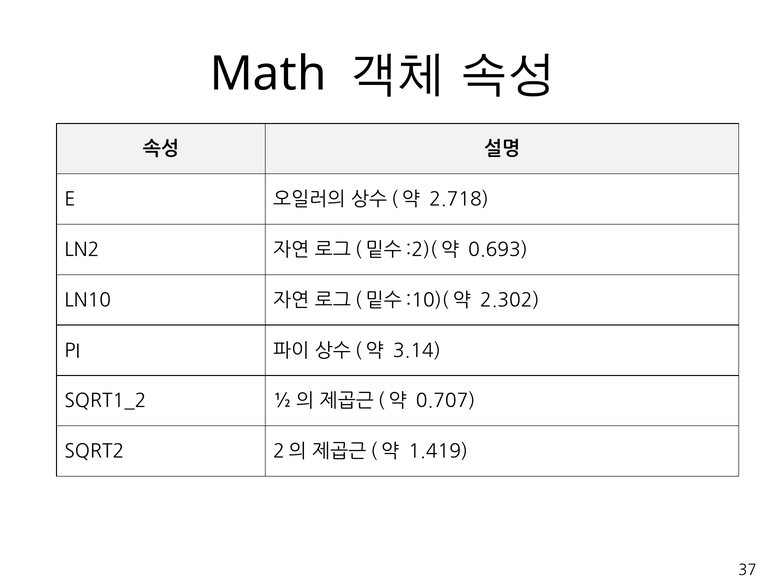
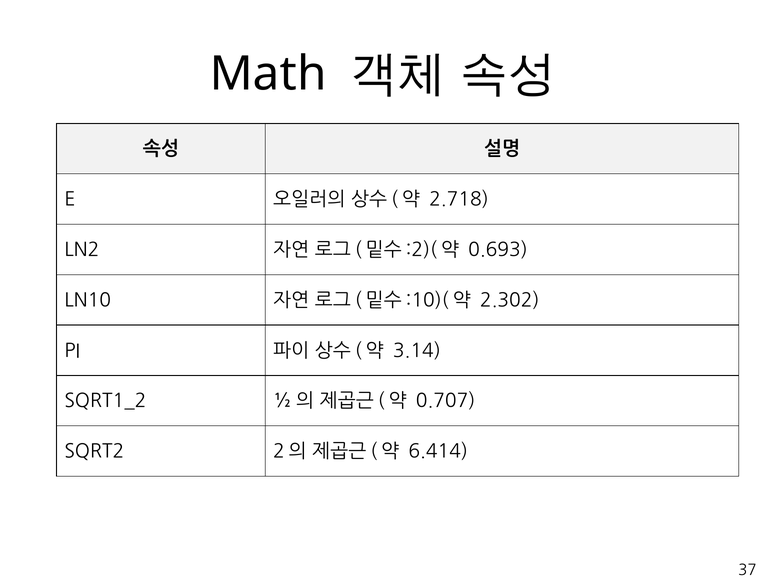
1.419: 1.419 -> 6.414
